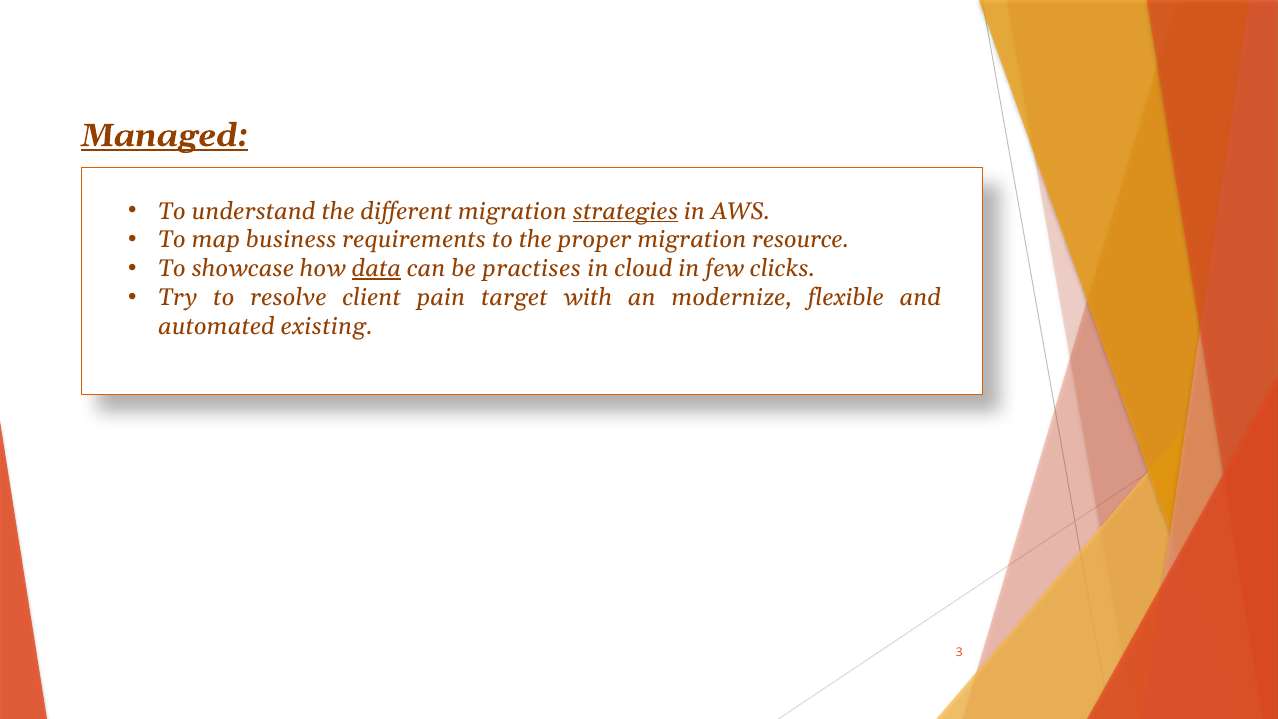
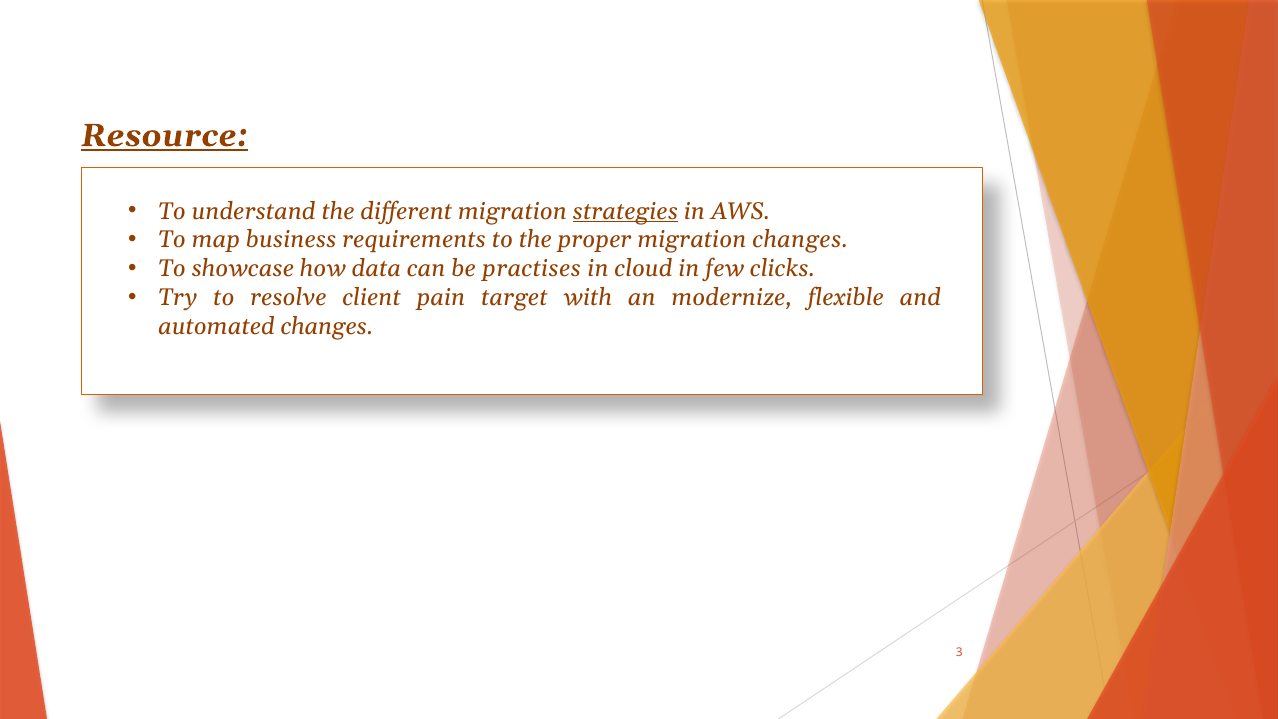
Managed: Managed -> Resource
migration resource: resource -> changes
data underline: present -> none
automated existing: existing -> changes
